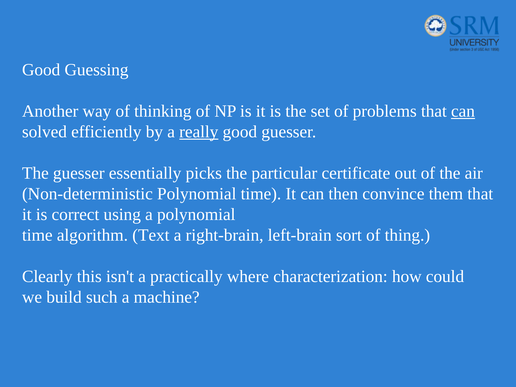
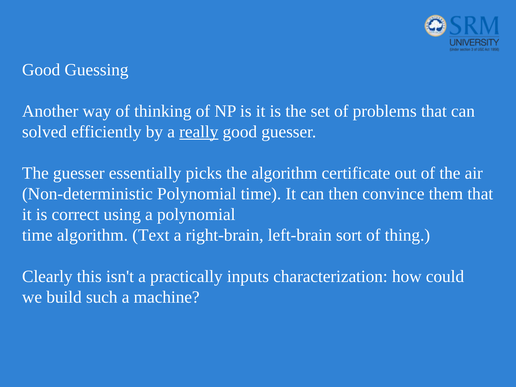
can at (463, 111) underline: present -> none
the particular: particular -> algorithm
where: where -> inputs
